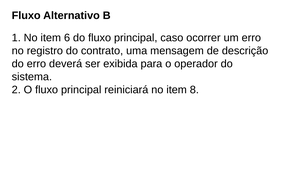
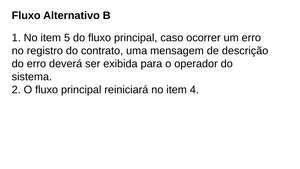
6: 6 -> 5
8: 8 -> 4
